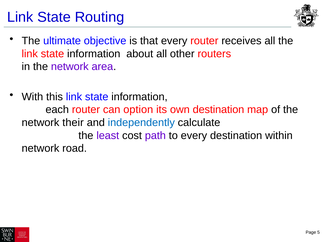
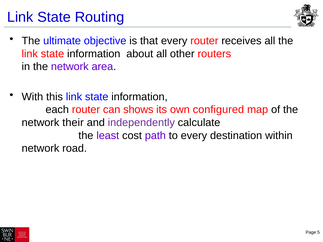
option: option -> shows
own destination: destination -> configured
independently colour: blue -> purple
